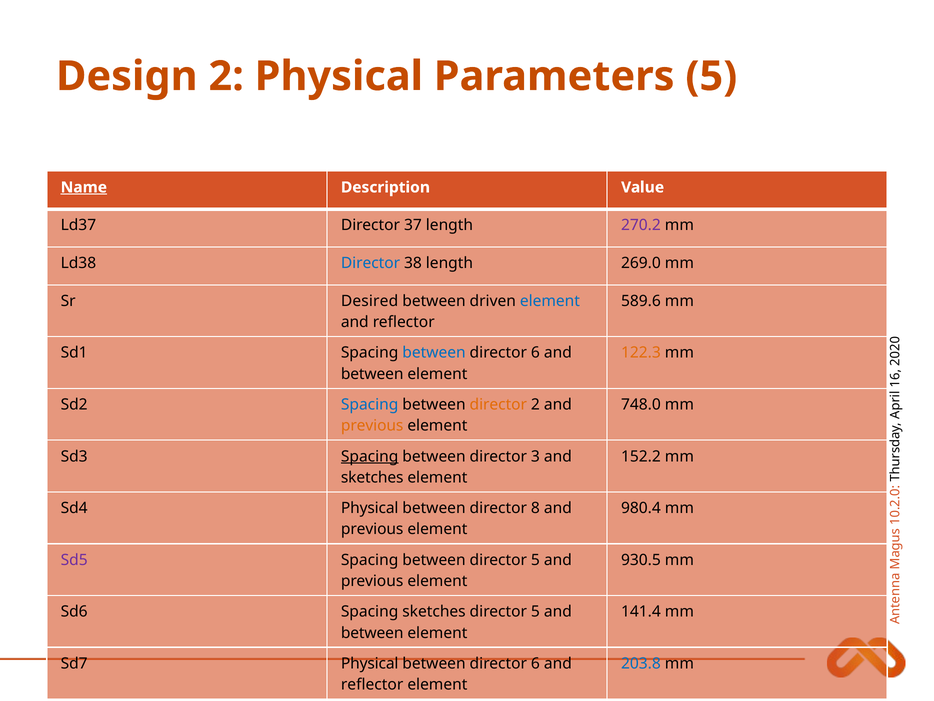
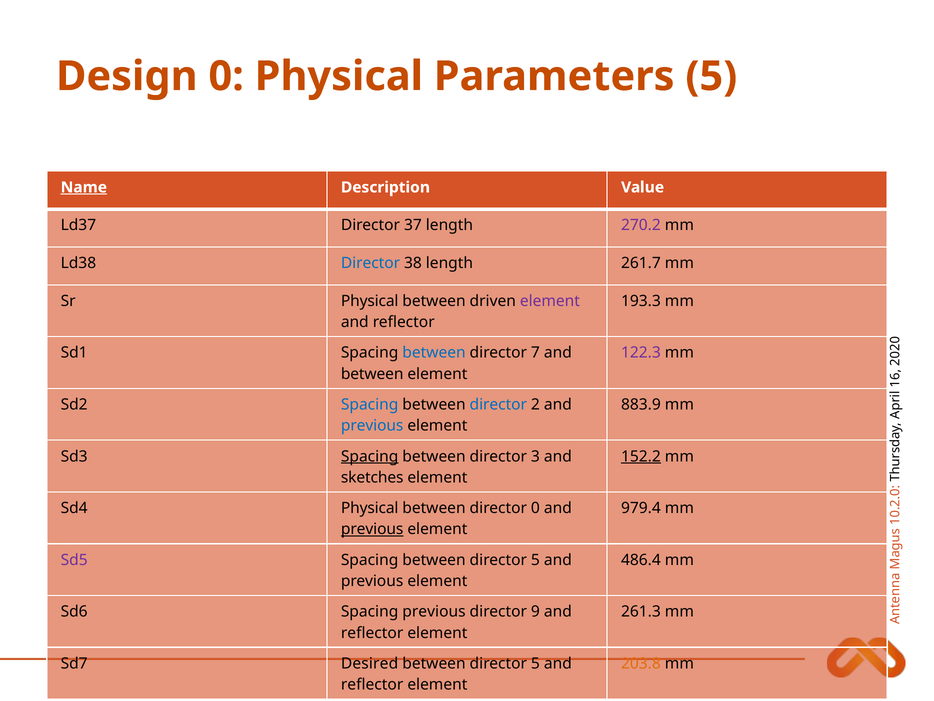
Design 2: 2 -> 0
269.0: 269.0 -> 261.7
Sr Desired: Desired -> Physical
element at (550, 301) colour: blue -> purple
589.6: 589.6 -> 193.3
6 at (535, 353): 6 -> 7
122.3 colour: orange -> purple
director at (498, 404) colour: orange -> blue
748.0: 748.0 -> 883.9
previous at (372, 425) colour: orange -> blue
152.2 underline: none -> present
director 8: 8 -> 0
980.4: 980.4 -> 979.4
previous at (372, 529) underline: none -> present
930.5: 930.5 -> 486.4
Spacing sketches: sketches -> previous
5 at (535, 611): 5 -> 9
141.4: 141.4 -> 261.3
between at (372, 632): between -> reflector
Sd7 Physical: Physical -> Desired
6 at (535, 663): 6 -> 5
203.8 colour: blue -> orange
